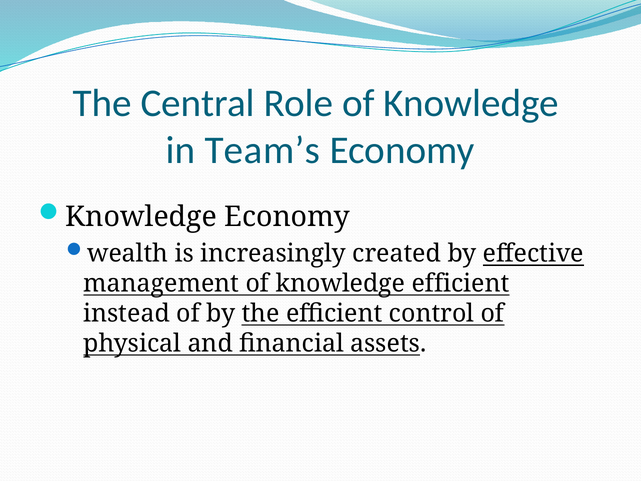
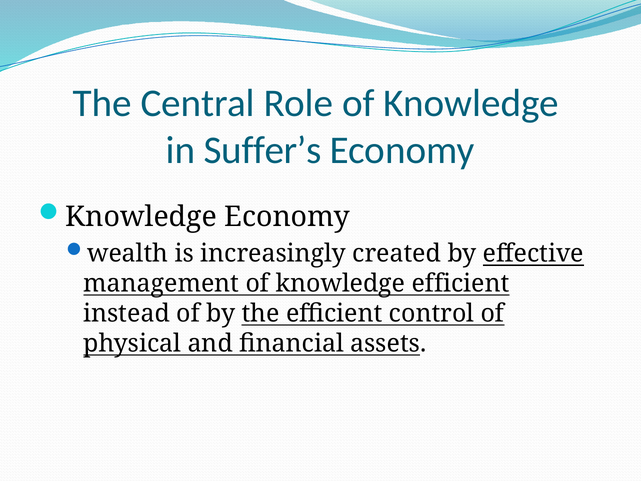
Team’s: Team’s -> Suffer’s
